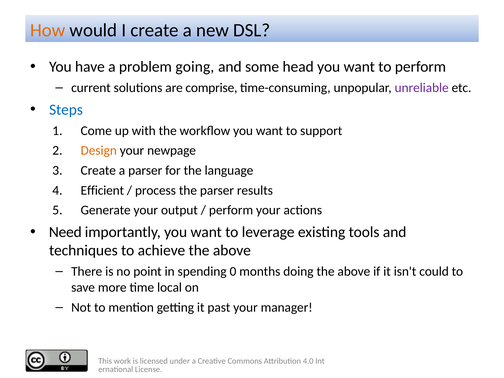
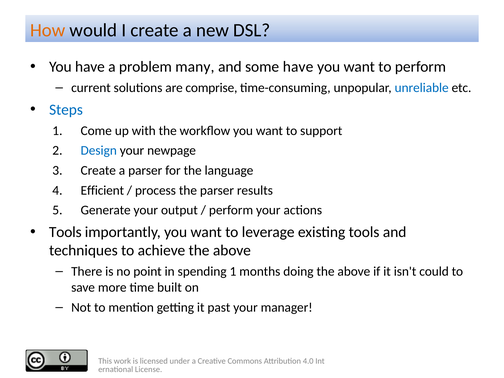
going: going -> many
some head: head -> have
unreliable colour: purple -> blue
Design colour: orange -> blue
Need at (65, 232): Need -> Tools
spending 0: 0 -> 1
local: local -> built
